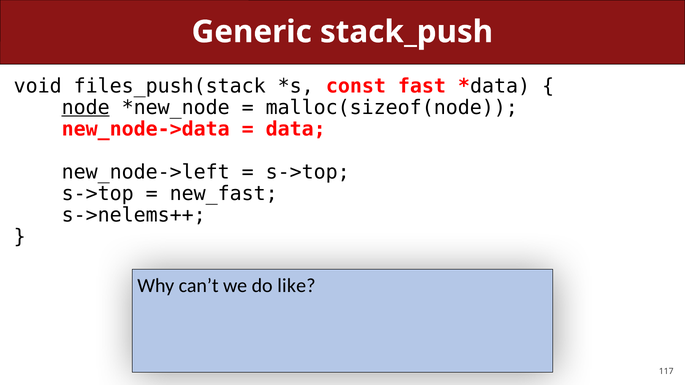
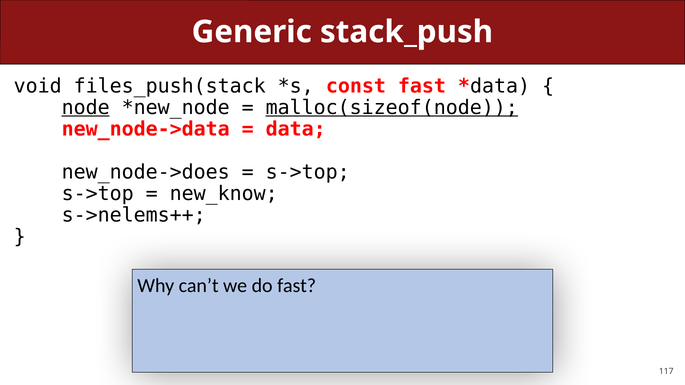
malloc(sizeof(node underline: none -> present
new_node->left: new_node->left -> new_node->does
new_fast: new_fast -> new_know
do like: like -> fast
